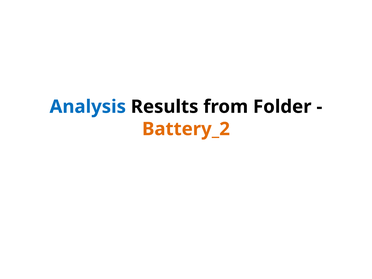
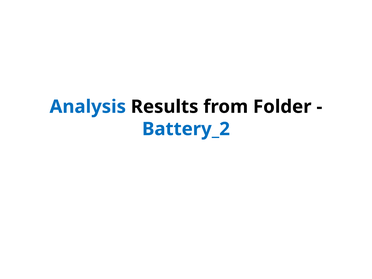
Battery_2 colour: orange -> blue
